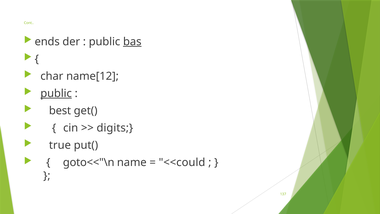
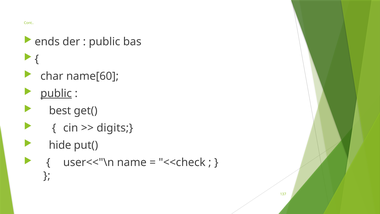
bas underline: present -> none
name[12: name[12 -> name[60
true: true -> hide
goto<<"\n: goto<<"\n -> user<<"\n
<<could: <<could -> <<check
